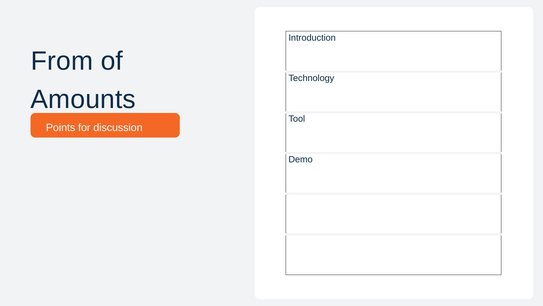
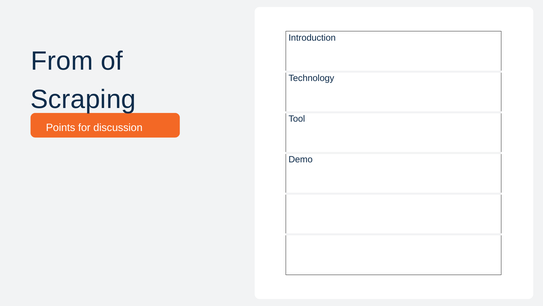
Amounts: Amounts -> Scraping
